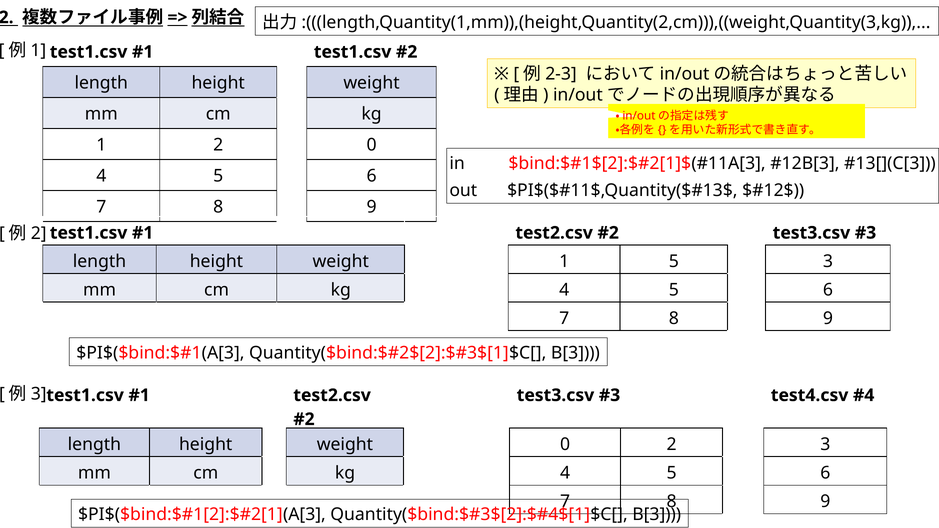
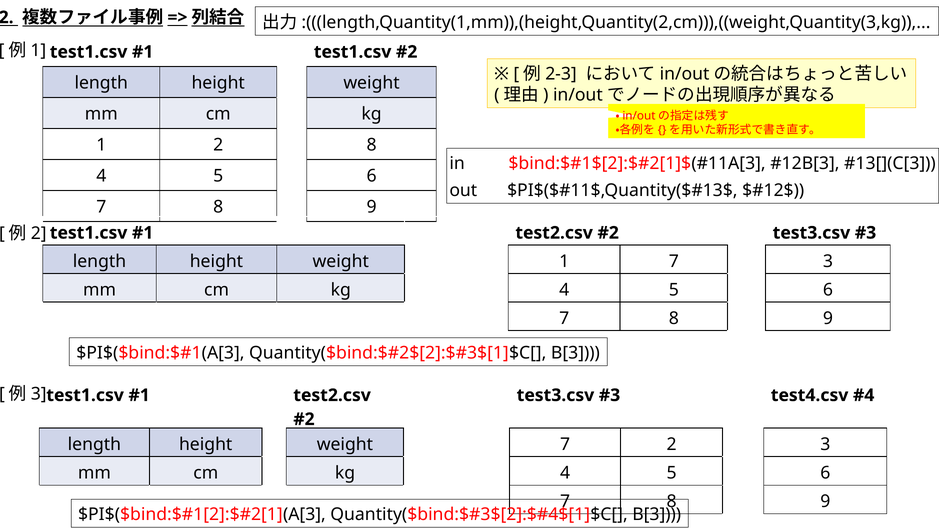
2 0: 0 -> 8
1 5: 5 -> 7
weight 0: 0 -> 7
